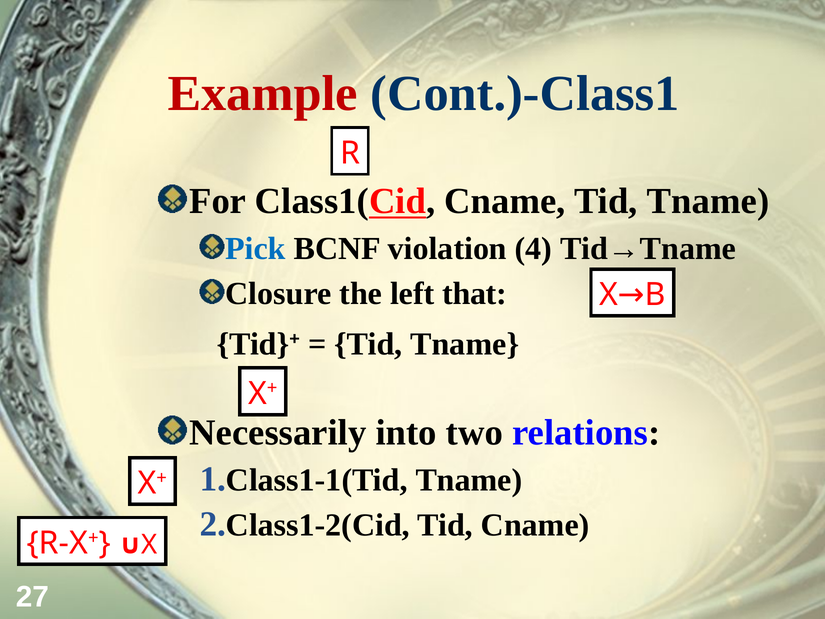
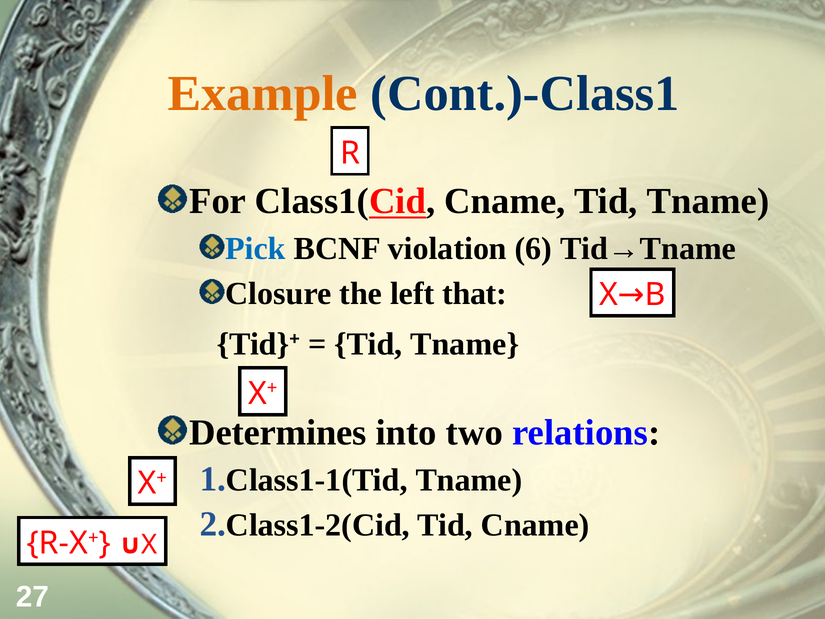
Example colour: red -> orange
4: 4 -> 6
Necessarily: Necessarily -> Determines
